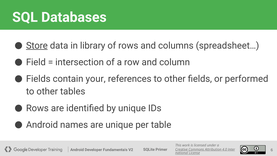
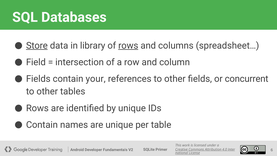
rows at (128, 46) underline: none -> present
performed: performed -> concurrent
Android at (42, 125): Android -> Contain
